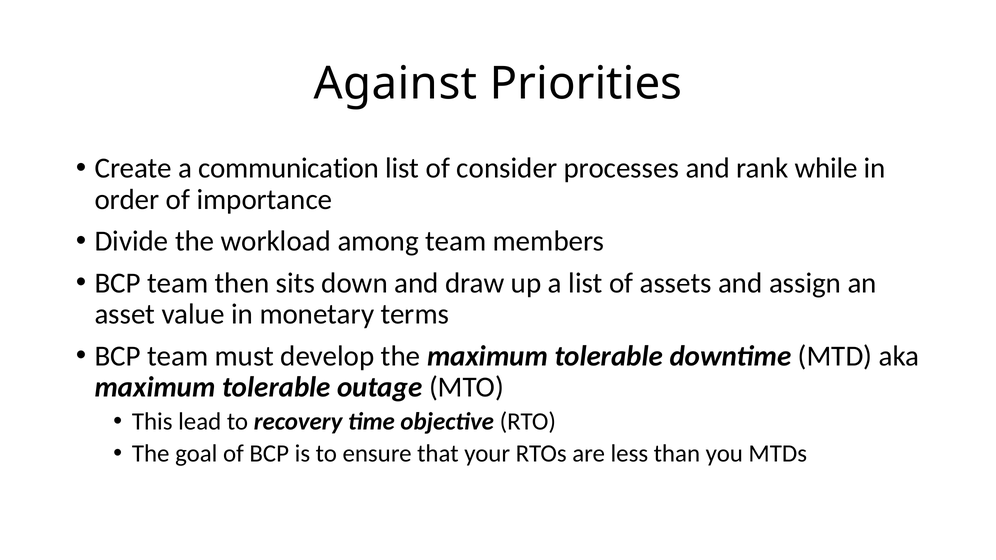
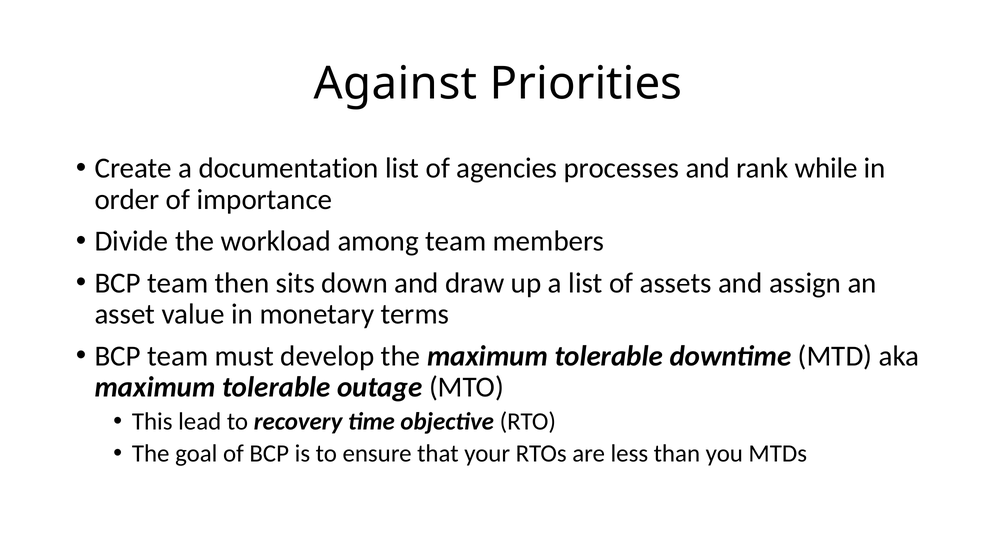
communication: communication -> documentation
consider: consider -> agencies
